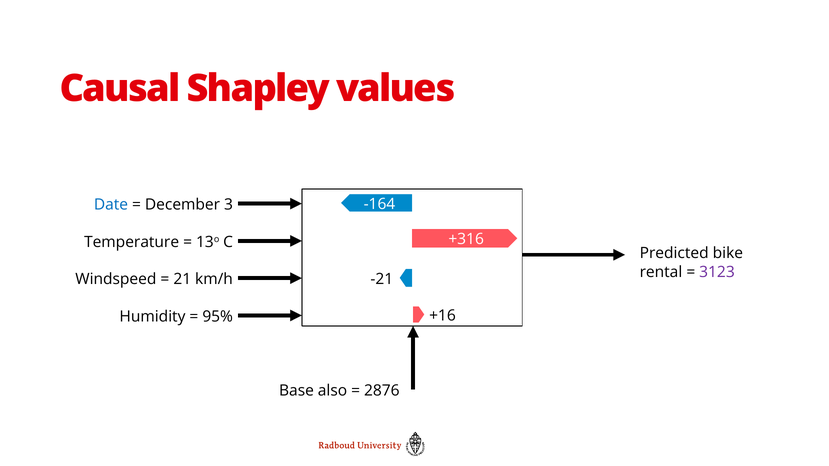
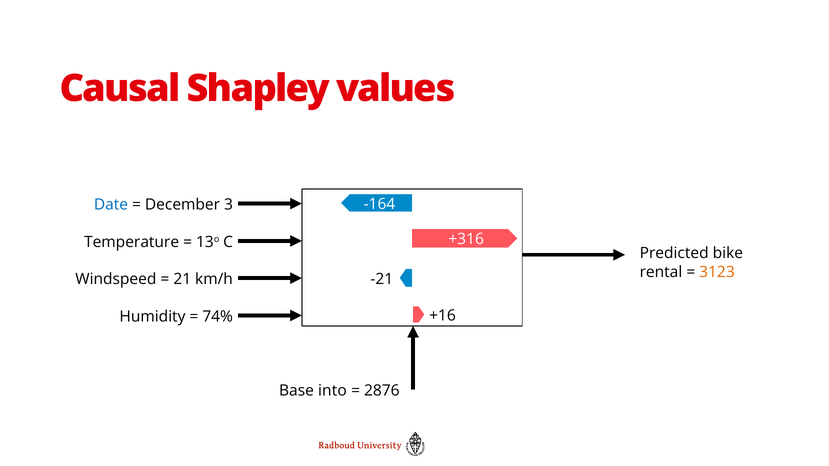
3123 colour: purple -> orange
95%: 95% -> 74%
also: also -> into
